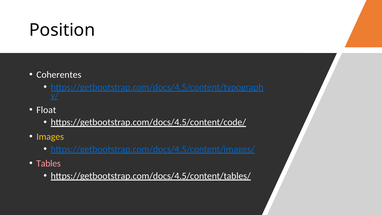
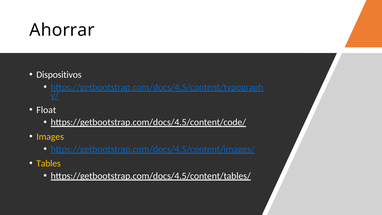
Position: Position -> Ahorrar
Coherentes: Coherentes -> Dispositivos
Tables colour: pink -> yellow
